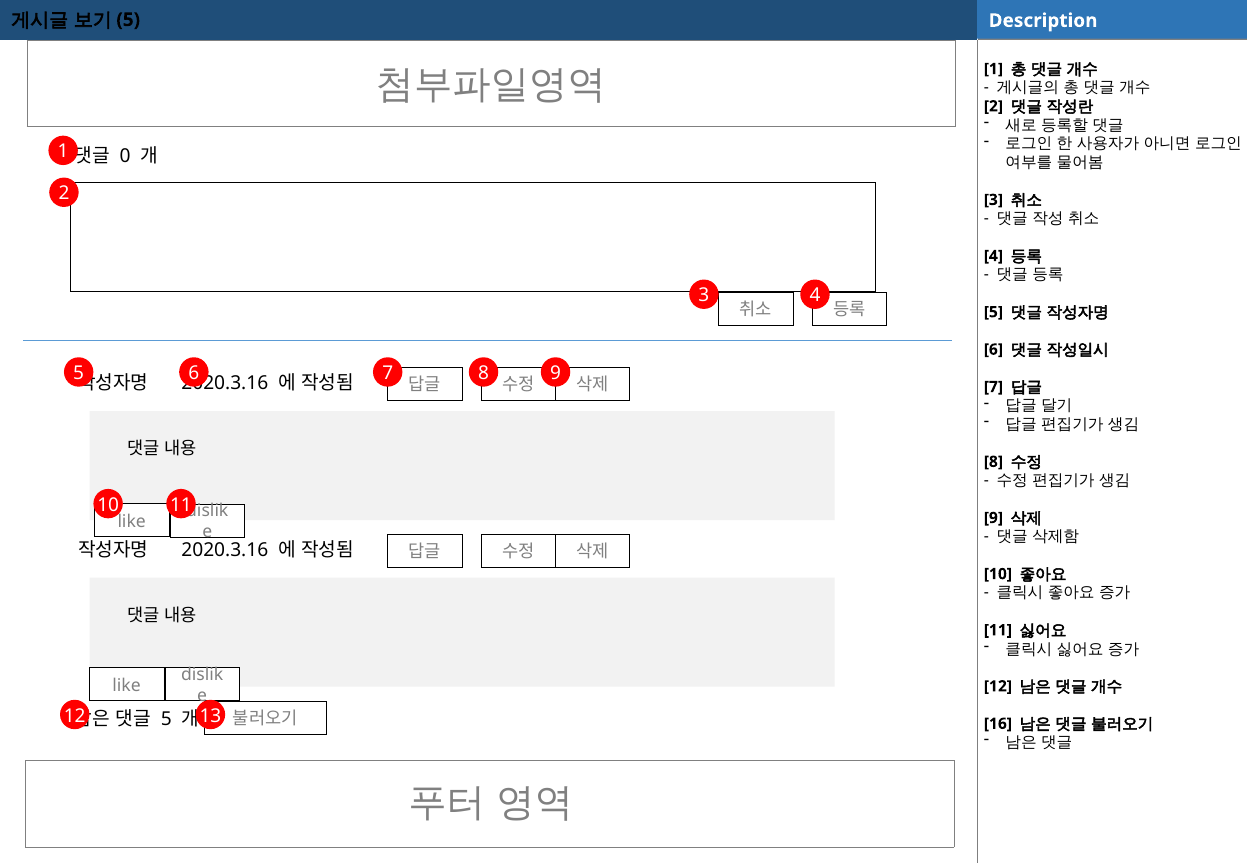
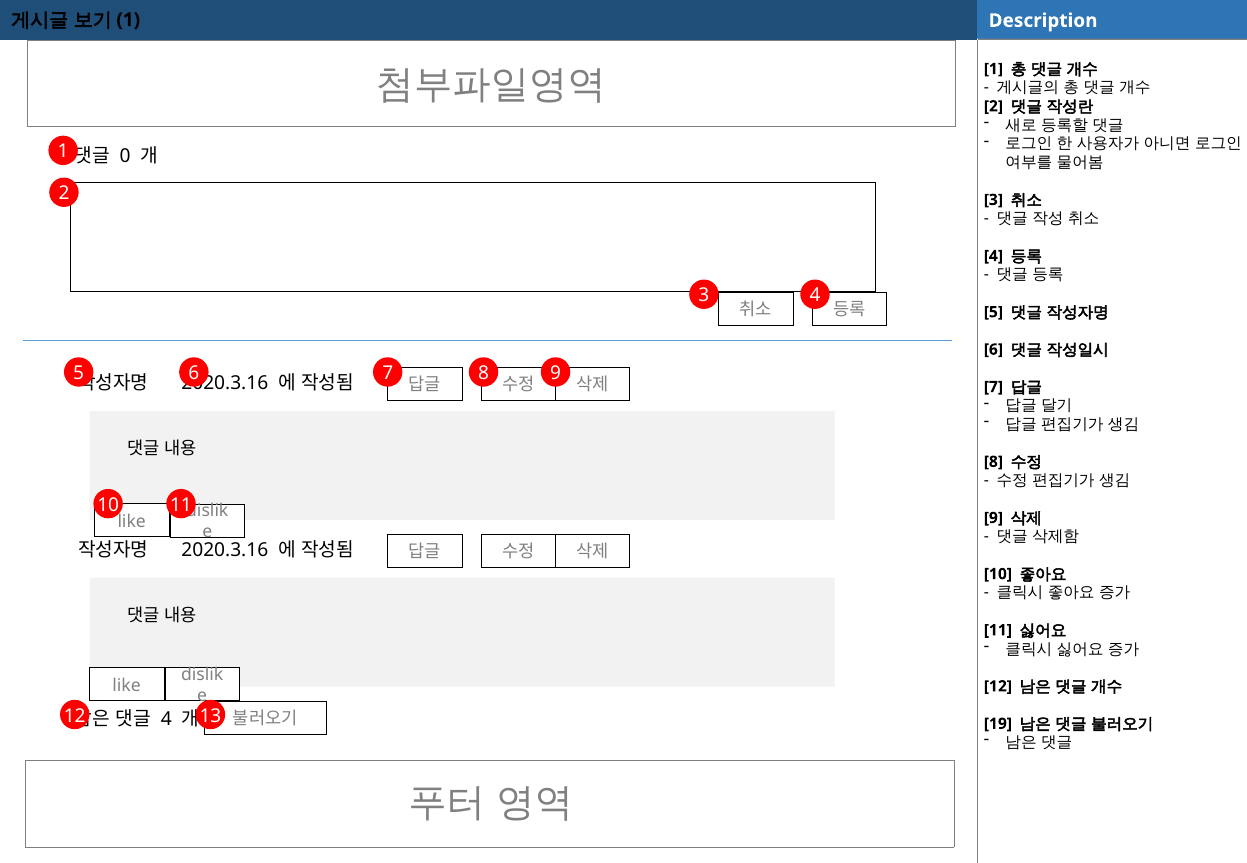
5 at (128, 20): 5 -> 1
5 at (166, 720): 5 -> 4
16: 16 -> 19
